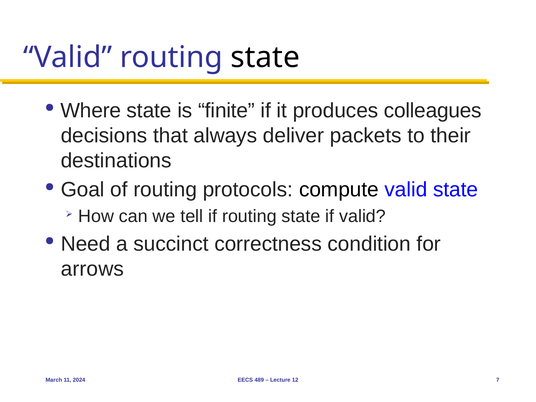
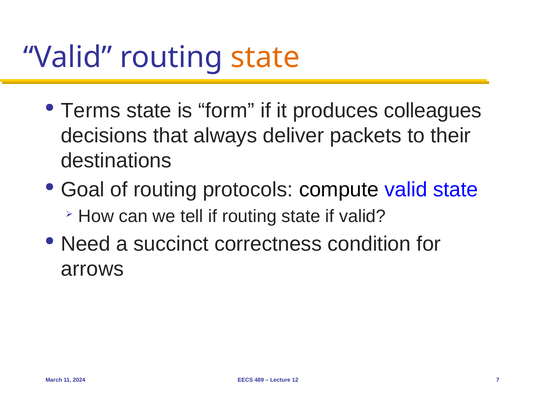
state at (265, 57) colour: black -> orange
Where: Where -> Terms
finite: finite -> form
